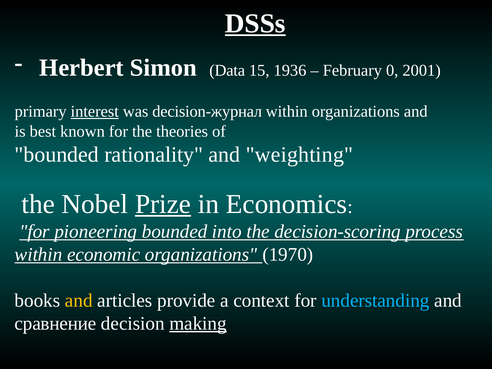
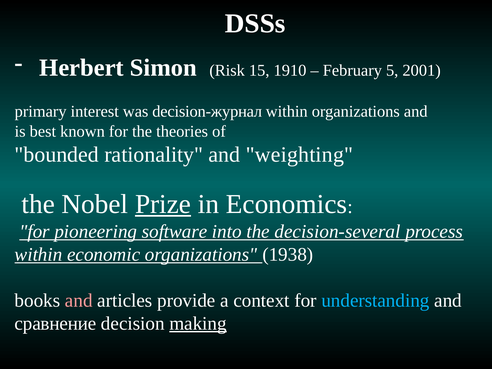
DSSs underline: present -> none
Data: Data -> Risk
1936: 1936 -> 1910
0: 0 -> 5
interest underline: present -> none
pioneering bounded: bounded -> software
decision-scoring: decision-scoring -> decision-several
1970: 1970 -> 1938
and at (79, 300) colour: yellow -> pink
